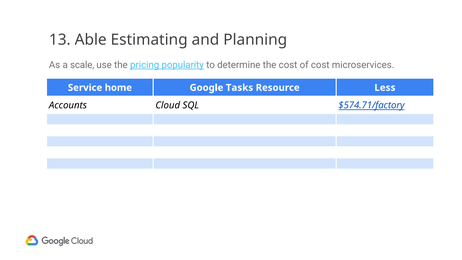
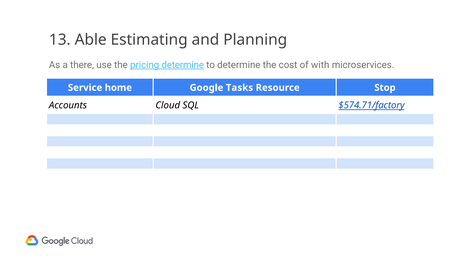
scale: scale -> there
pricing popularity: popularity -> determine
of cost: cost -> with
Less: Less -> Stop
